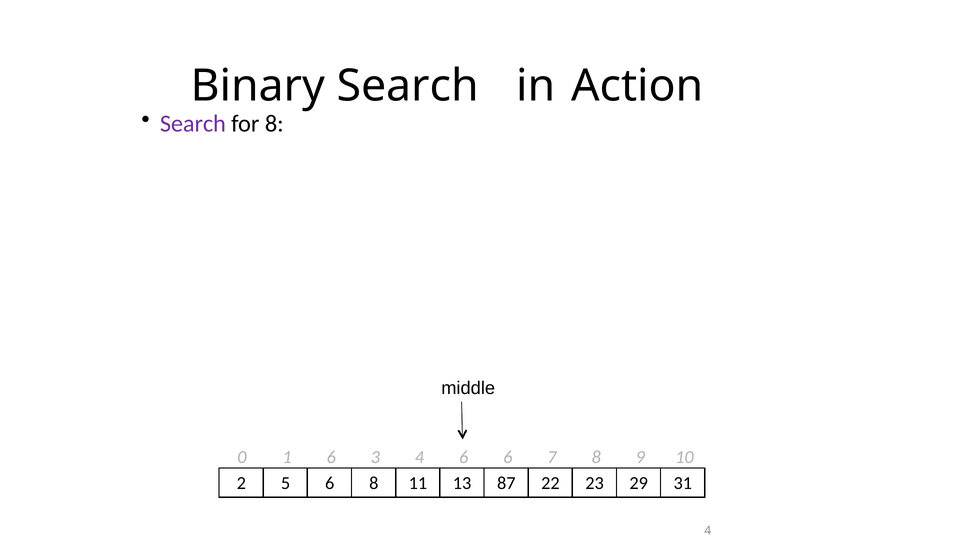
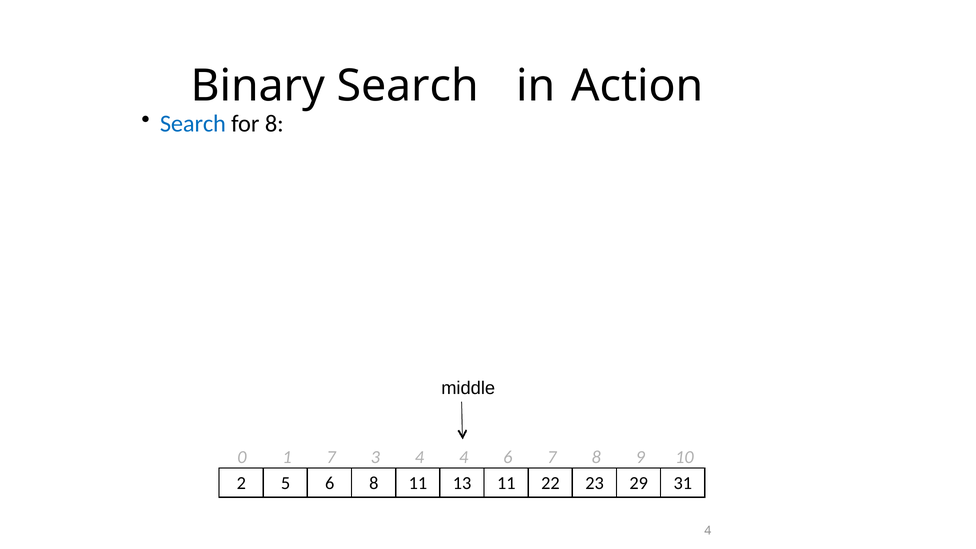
Search at (193, 124) colour: purple -> blue
1 6: 6 -> 7
4 6: 6 -> 4
13 87: 87 -> 11
